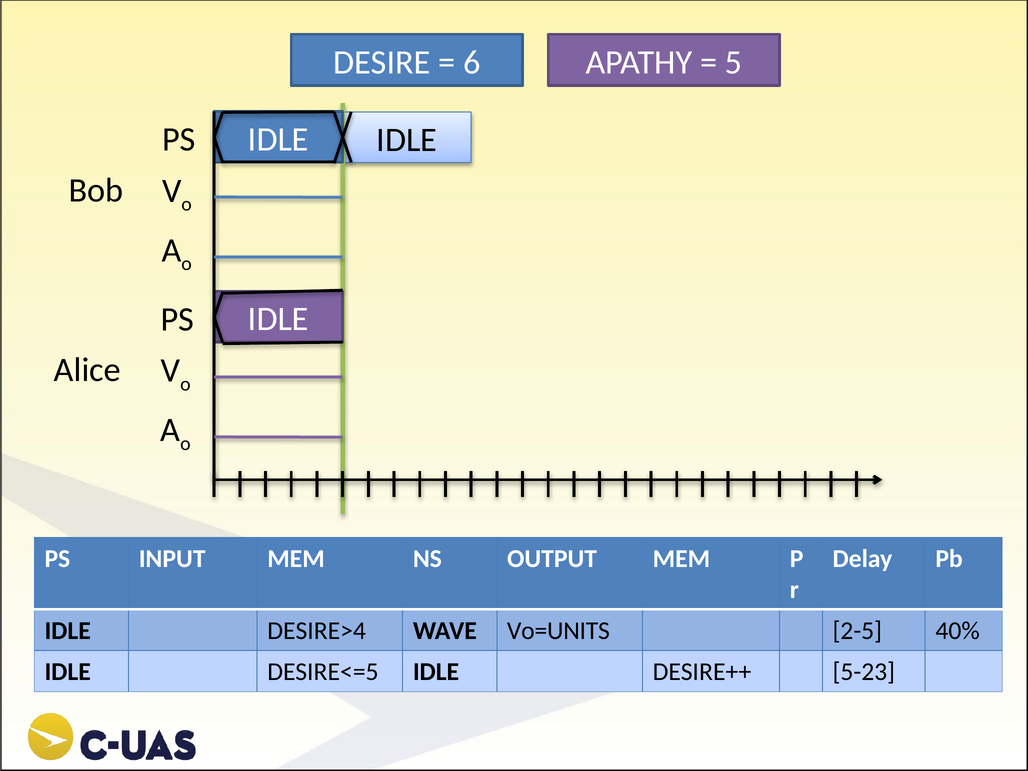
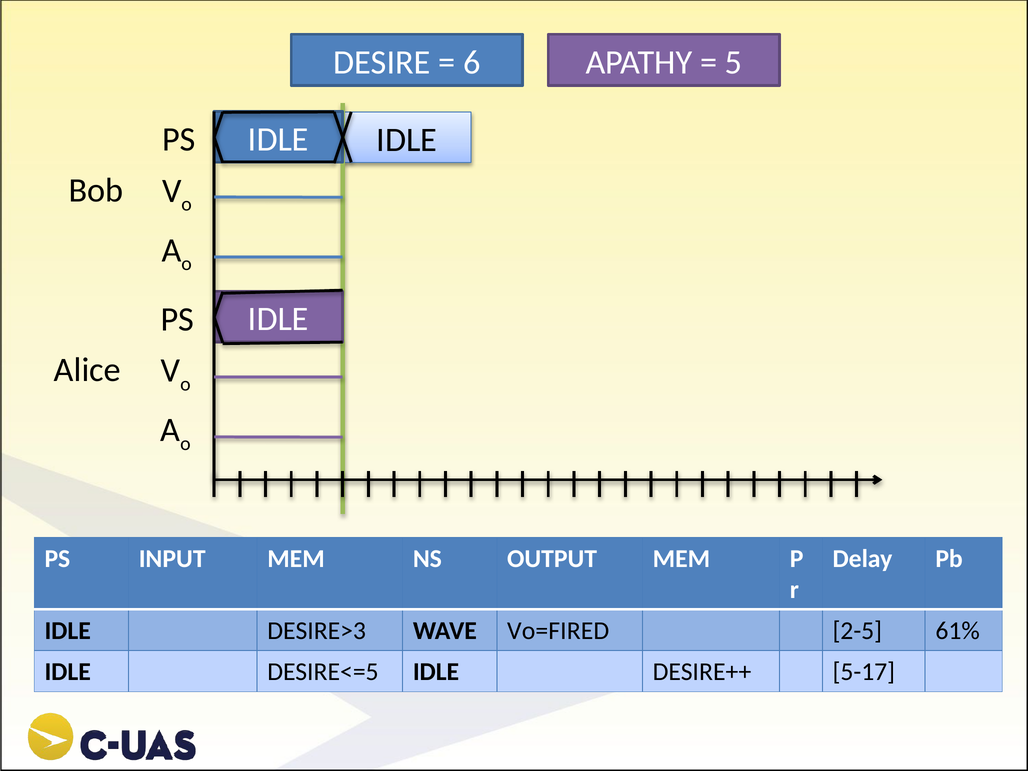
DESIRE>4: DESIRE>4 -> DESIRE>3
Vo=UNITS: Vo=UNITS -> Vo=FIRED
40%: 40% -> 61%
5-23: 5-23 -> 5-17
